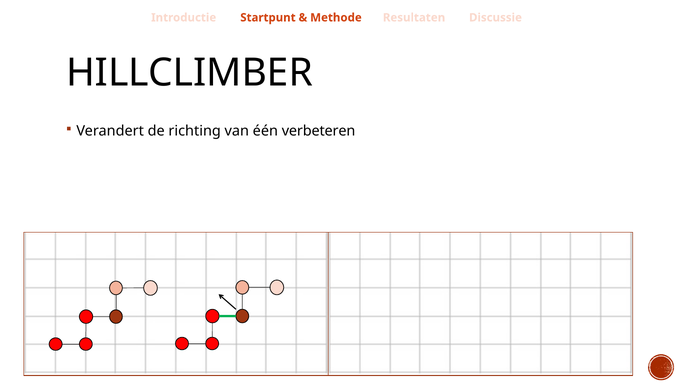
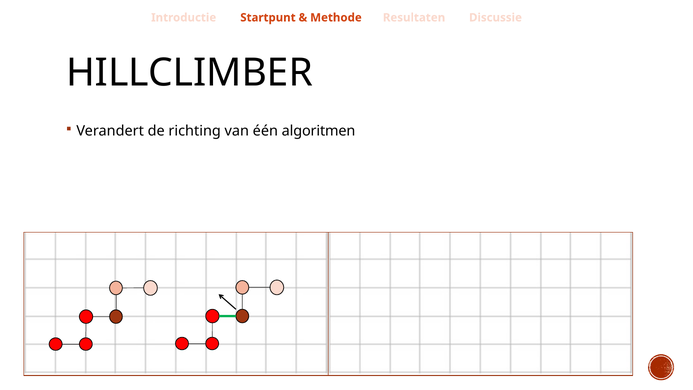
verbeteren: verbeteren -> algoritmen
